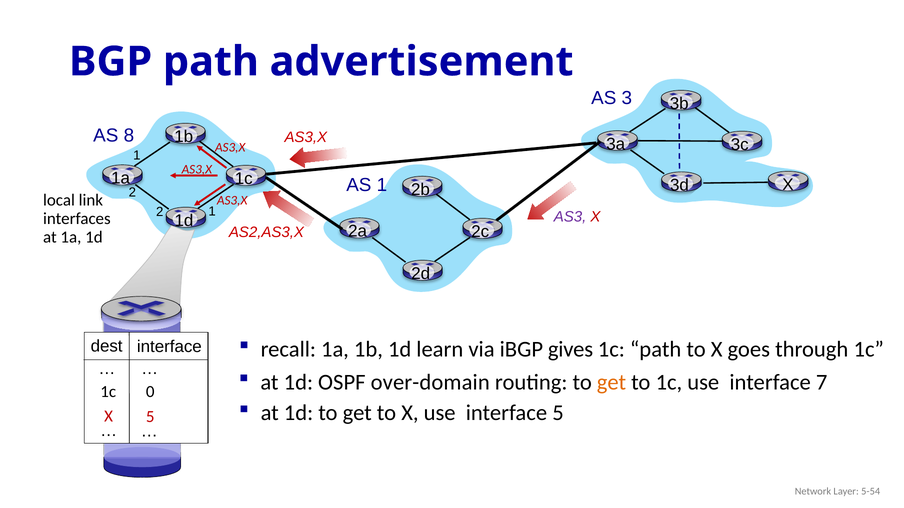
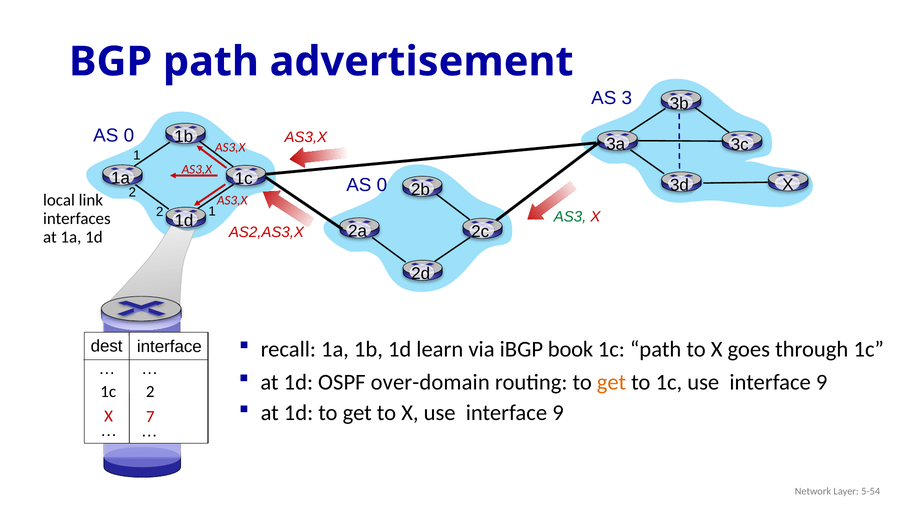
8 at (129, 136): 8 -> 0
1 at (382, 185): 1 -> 0
AS3 colour: purple -> green
gives: gives -> book
1c use interface 7: 7 -> 9
1c 0: 0 -> 2
X use interface 5: 5 -> 9
X 5: 5 -> 7
